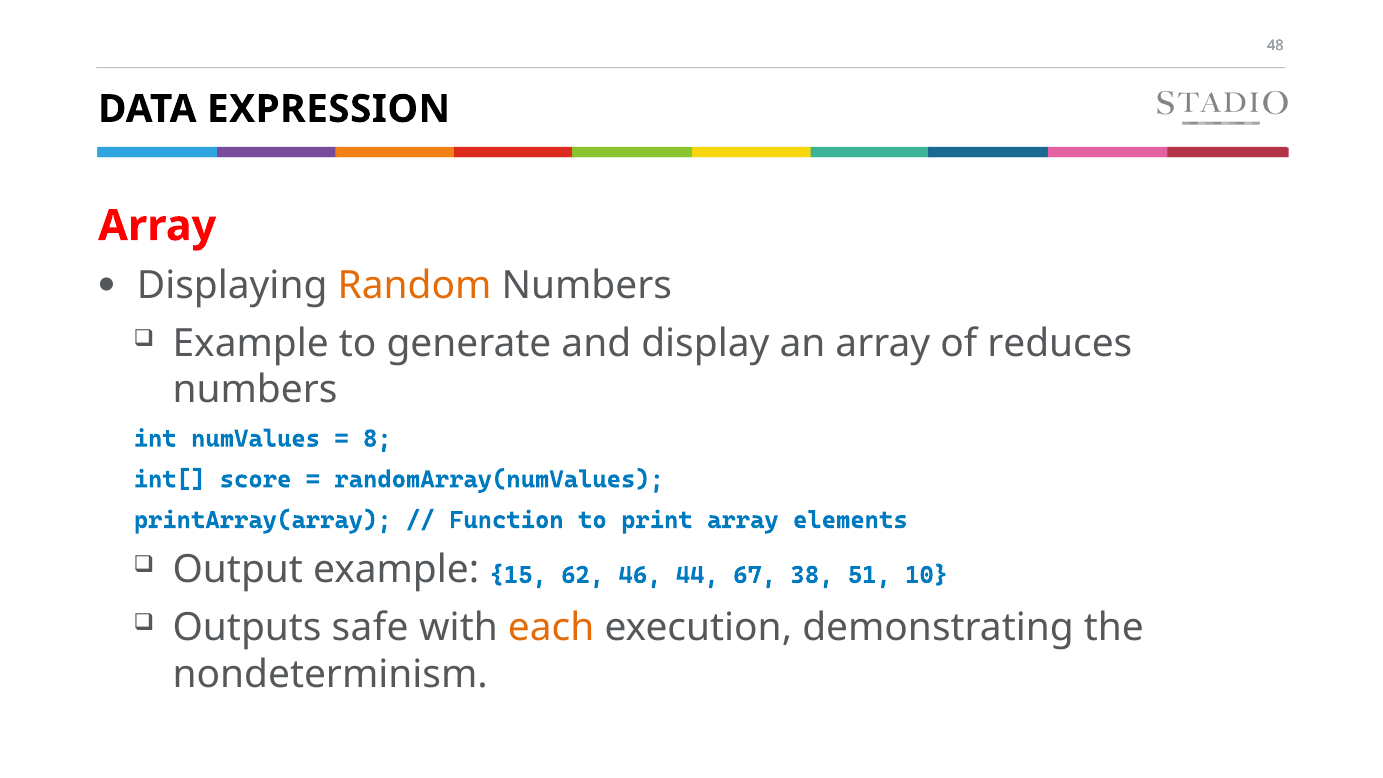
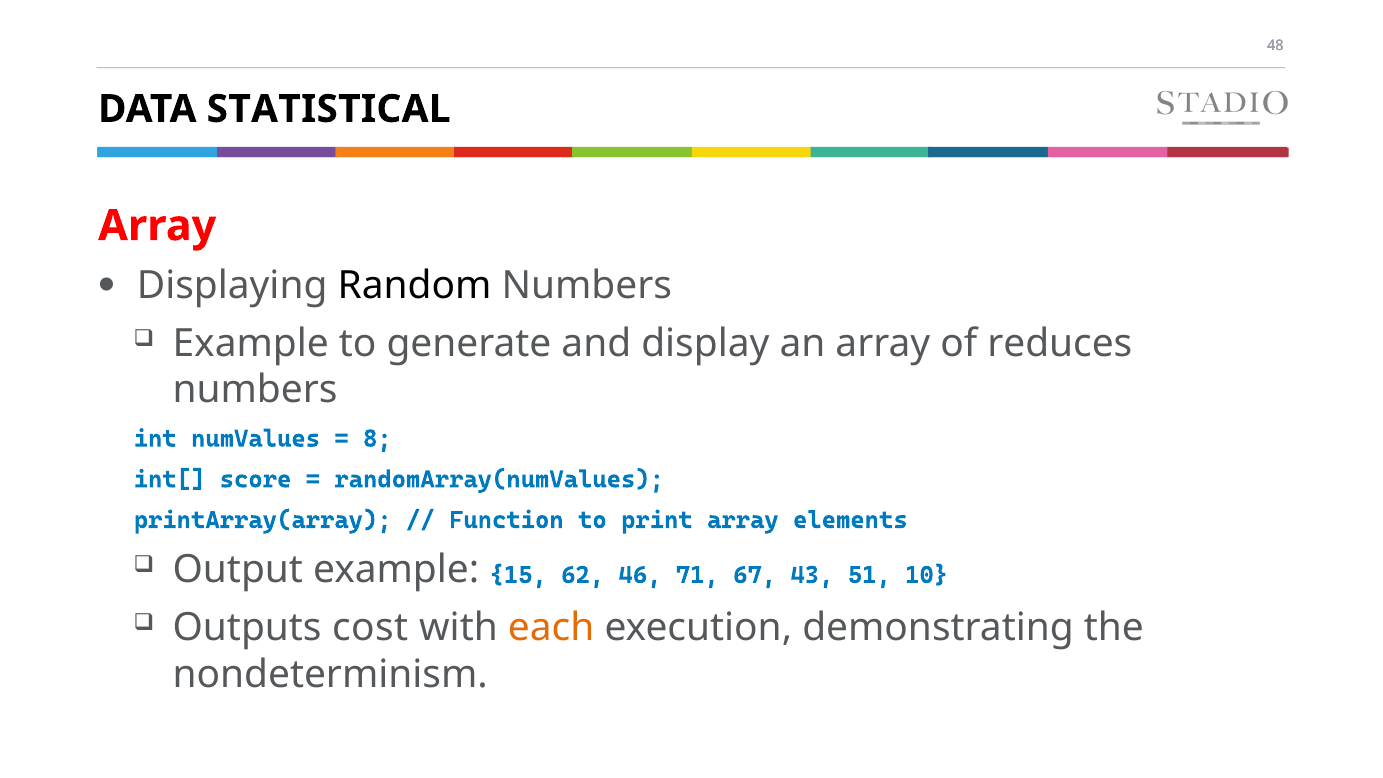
EXPRESSION: EXPRESSION -> STATISTICAL
Random colour: orange -> black
44: 44 -> 71
38: 38 -> 43
safe: safe -> cost
